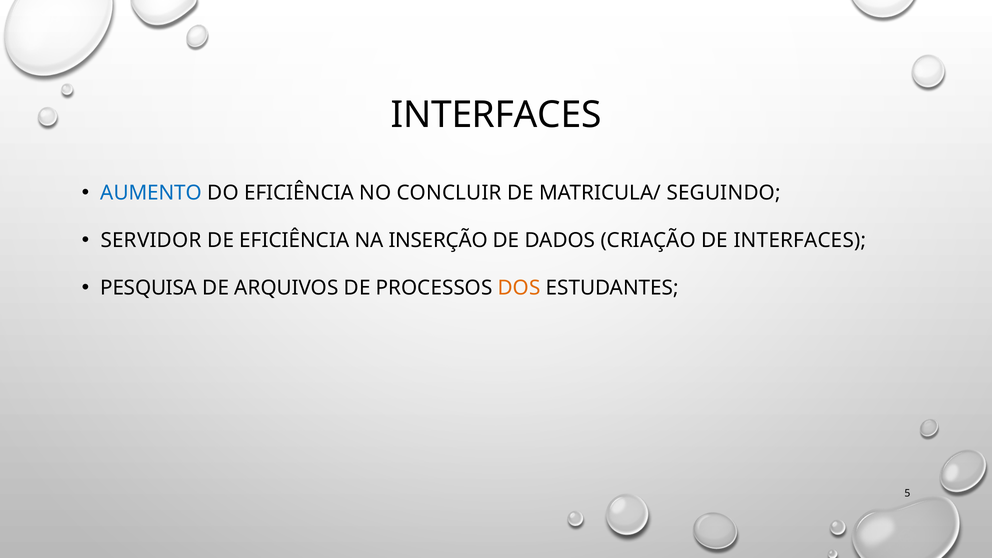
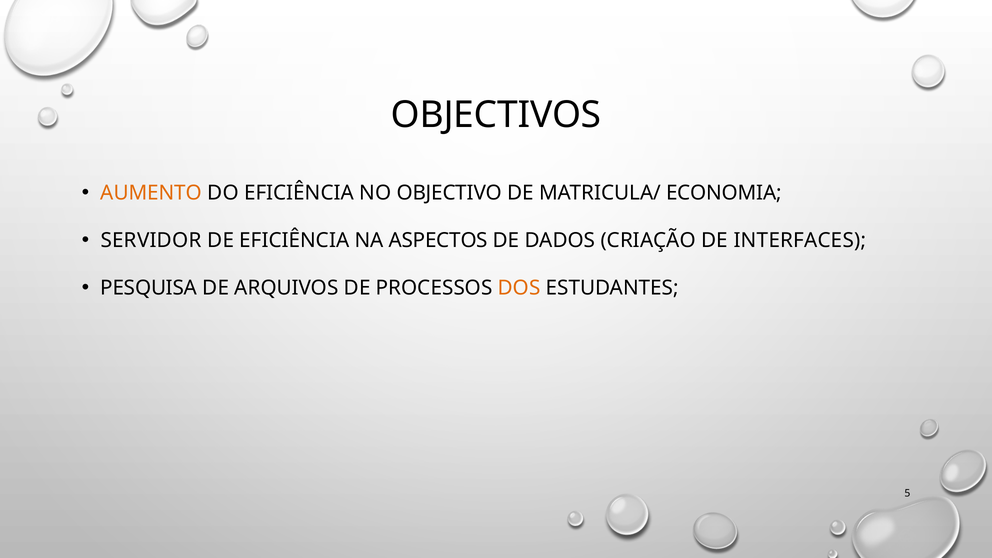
INTERFACES at (496, 115): INTERFACES -> OBJECTIVOS
AUMENTO colour: blue -> orange
CONCLUIR: CONCLUIR -> OBJECTIVO
SEGUINDO: SEGUINDO -> ECONOMIA
INSERÇÃO: INSERÇÃO -> ASPECTOS
